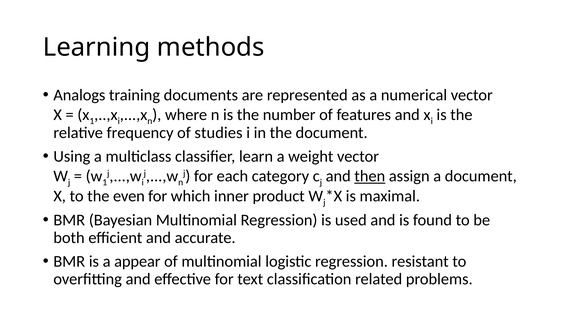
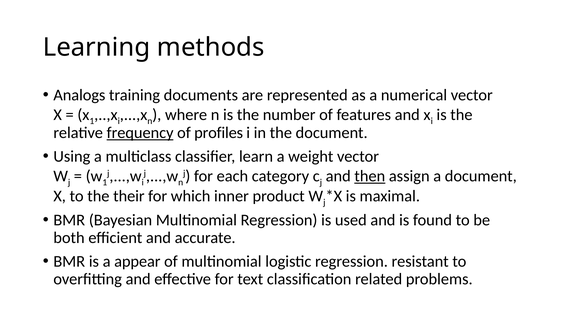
frequency underline: none -> present
studies: studies -> profiles
even: even -> their
